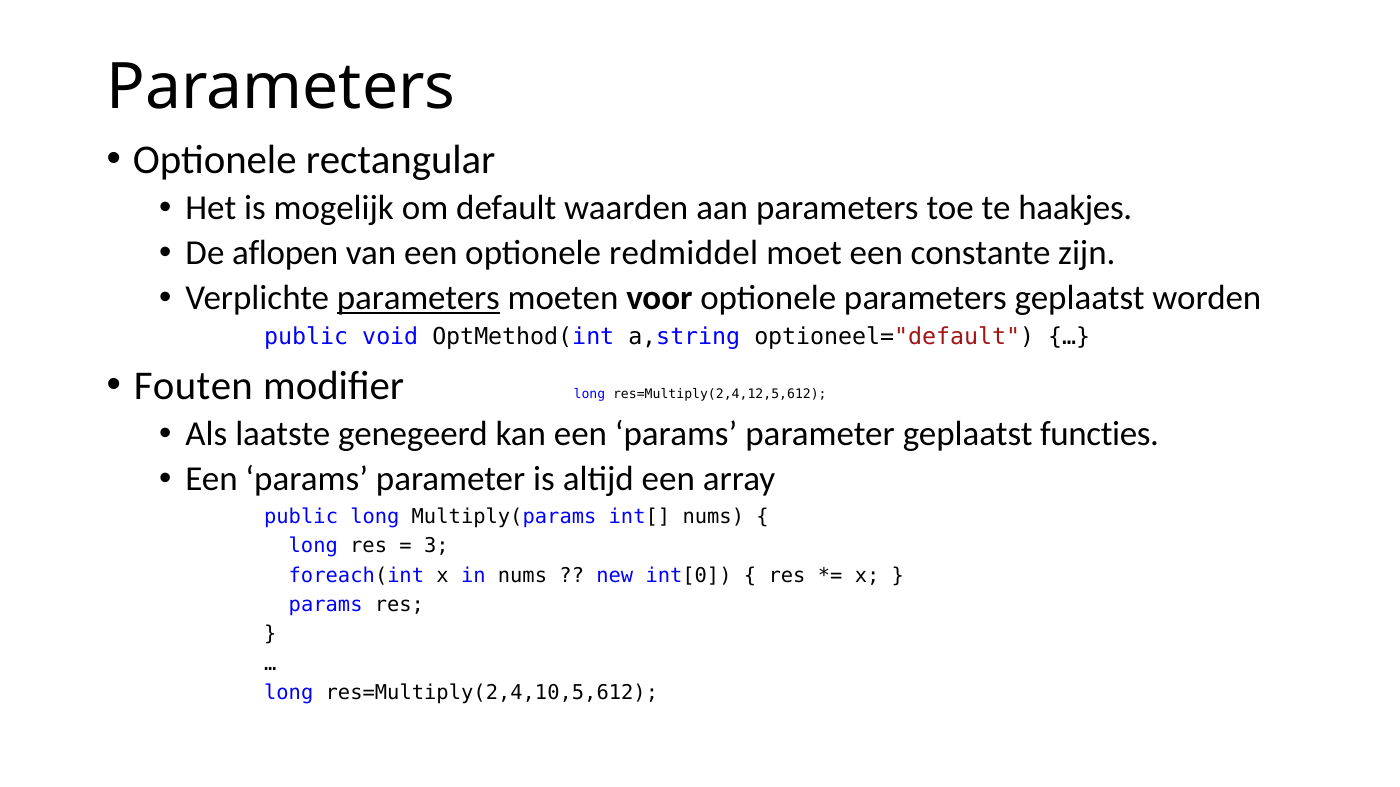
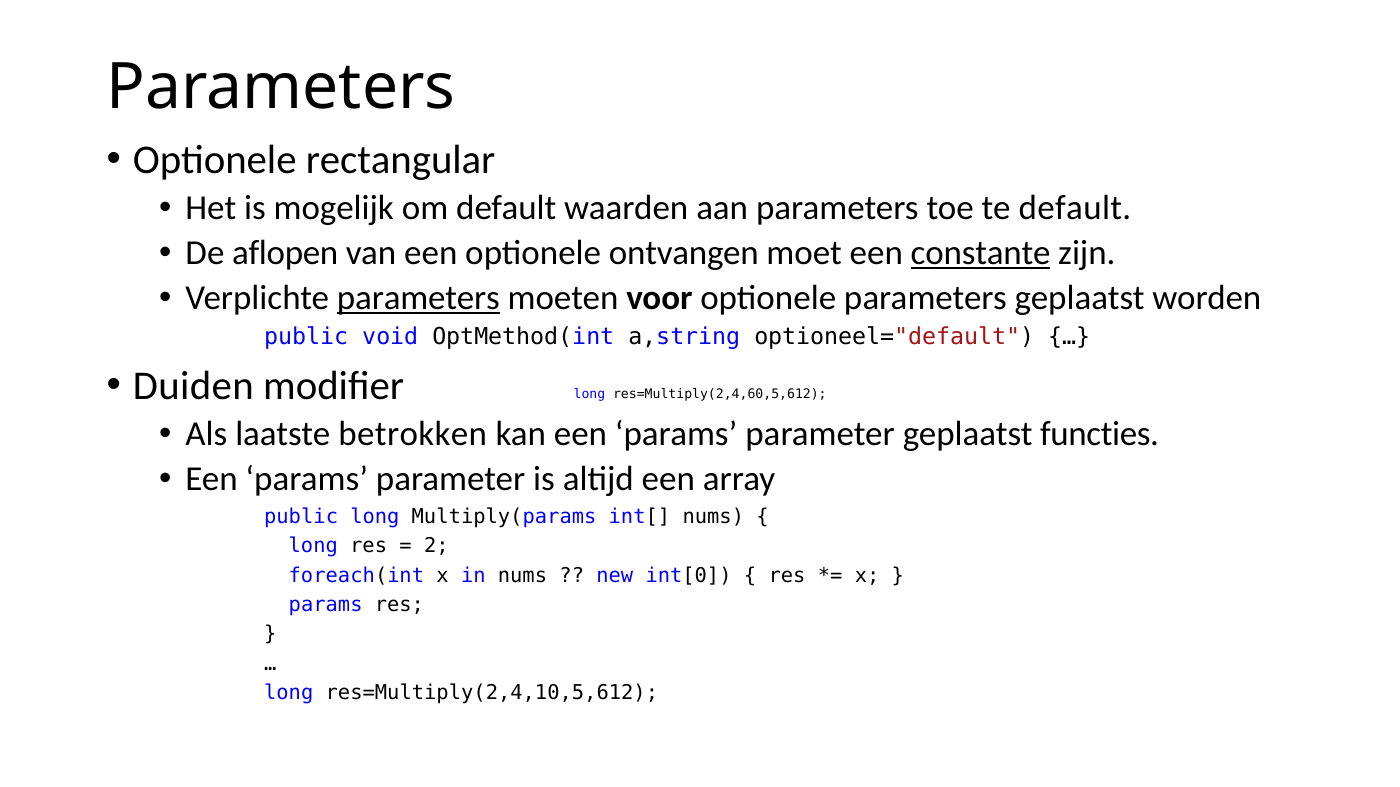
te haakjes: haakjes -> default
redmiddel: redmiddel -> ontvangen
constante underline: none -> present
Fouten: Fouten -> Duiden
res=Multiply(2,4,12,5,612: res=Multiply(2,4,12,5,612 -> res=Multiply(2,4,60,5,612
genegeerd: genegeerd -> betrokken
3: 3 -> 2
